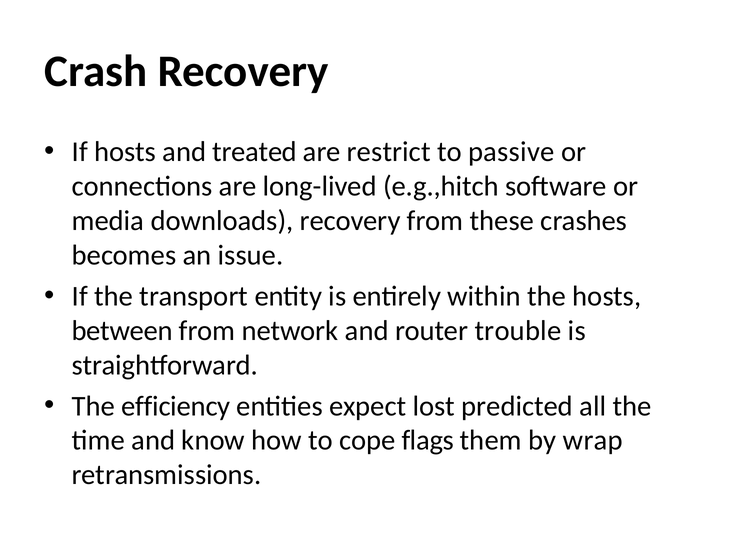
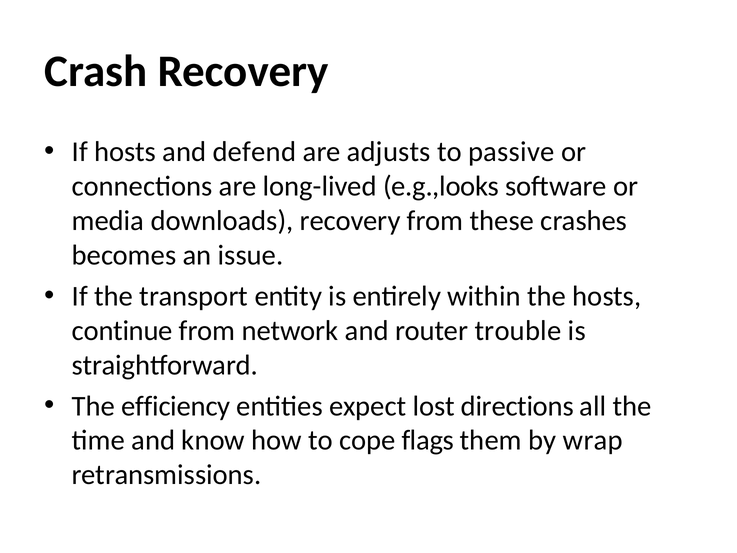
treated: treated -> defend
restrict: restrict -> adjusts
e.g.,hitch: e.g.,hitch -> e.g.,looks
between: between -> continue
predicted: predicted -> directions
